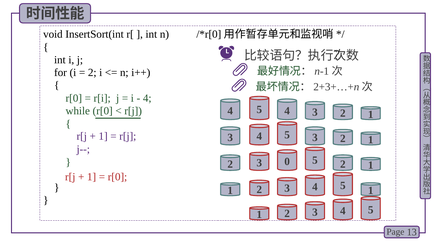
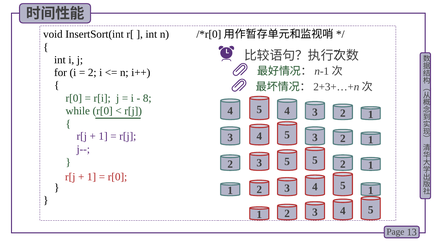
4 at (147, 98): 4 -> 8
3 0: 0 -> 5
